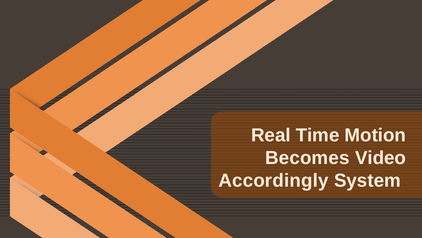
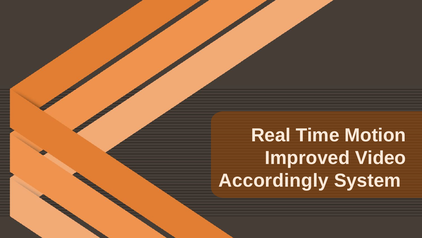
Becomes: Becomes -> Improved
